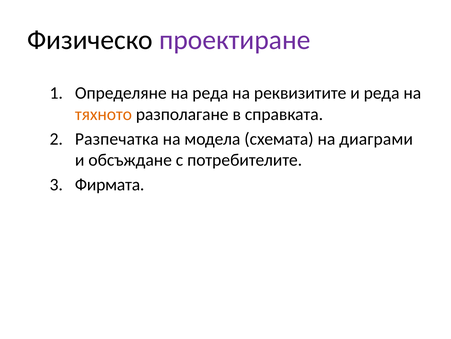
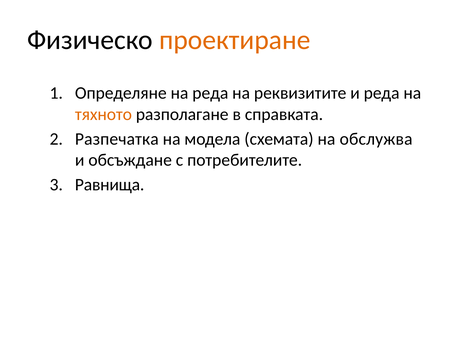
проектиране colour: purple -> orange
диаграми: диаграми -> обслужва
Фирмата: Фирмата -> Равнища
